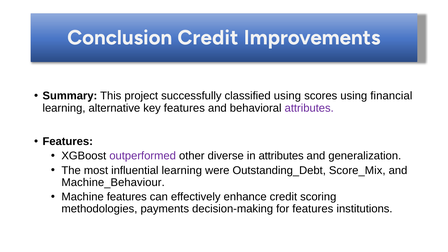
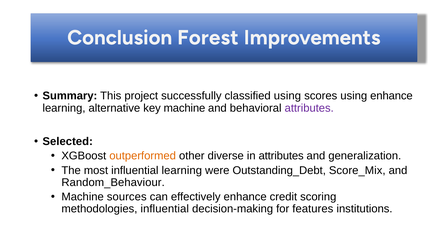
Conclusion Credit: Credit -> Forest
using financial: financial -> enhance
key features: features -> machine
Features at (68, 142): Features -> Selected
outperformed colour: purple -> orange
Machine_Behaviour: Machine_Behaviour -> Random_Behaviour
Machine features: features -> sources
methodologies payments: payments -> influential
